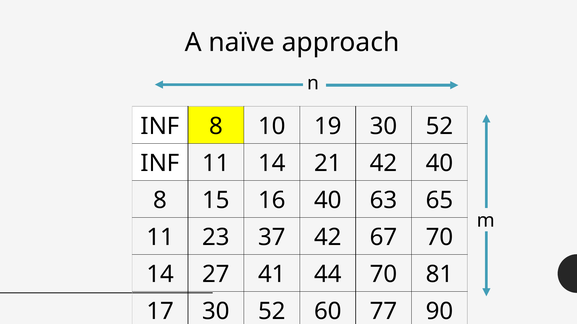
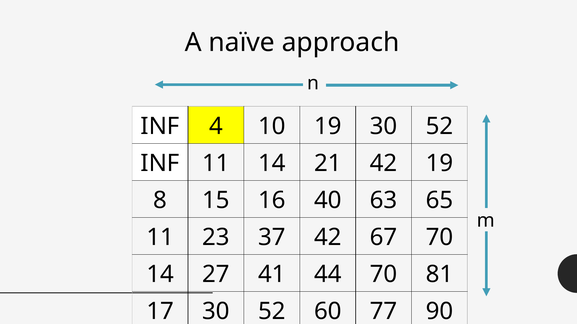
INF 8: 8 -> 4
42 40: 40 -> 19
